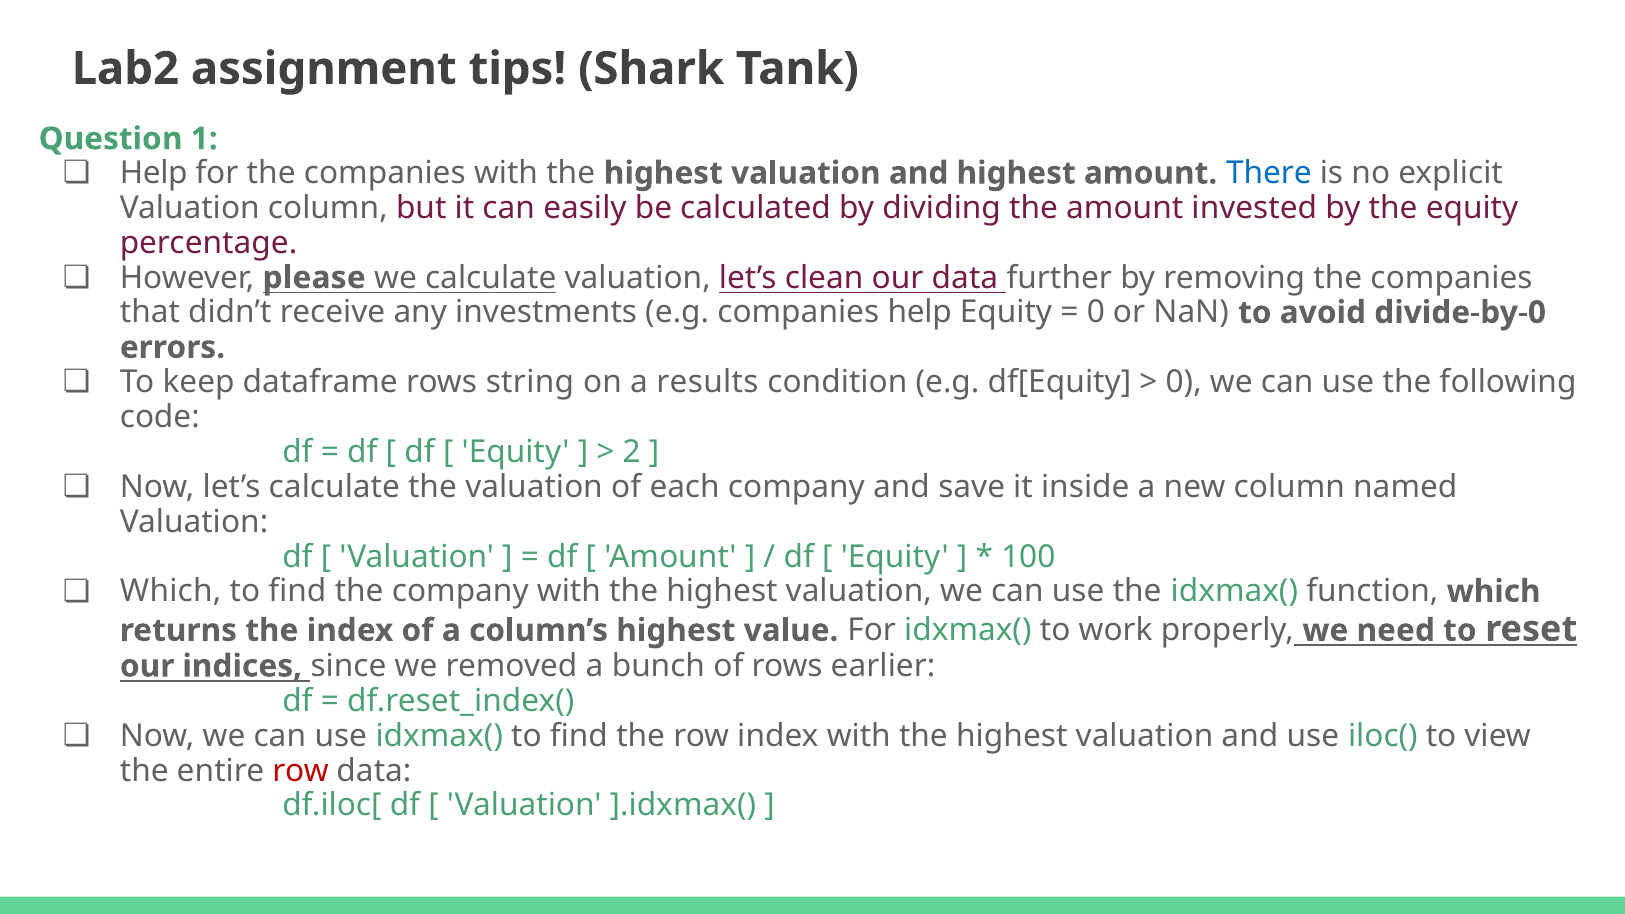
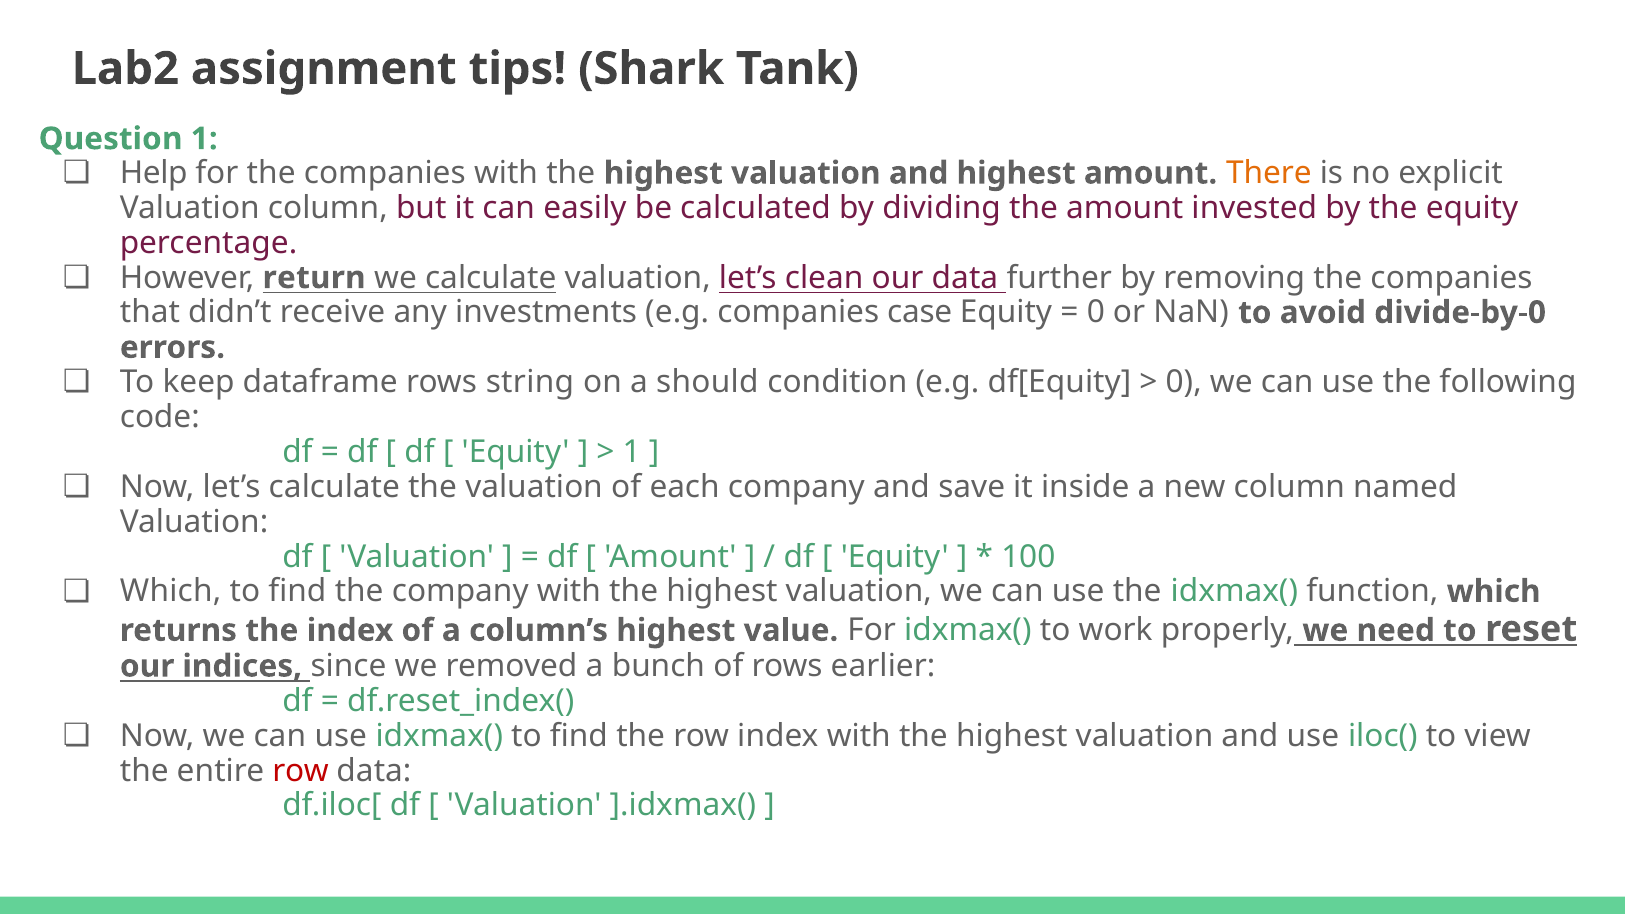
There colour: blue -> orange
please: please -> return
companies help: help -> case
results: results -> should
2 at (632, 452): 2 -> 1
